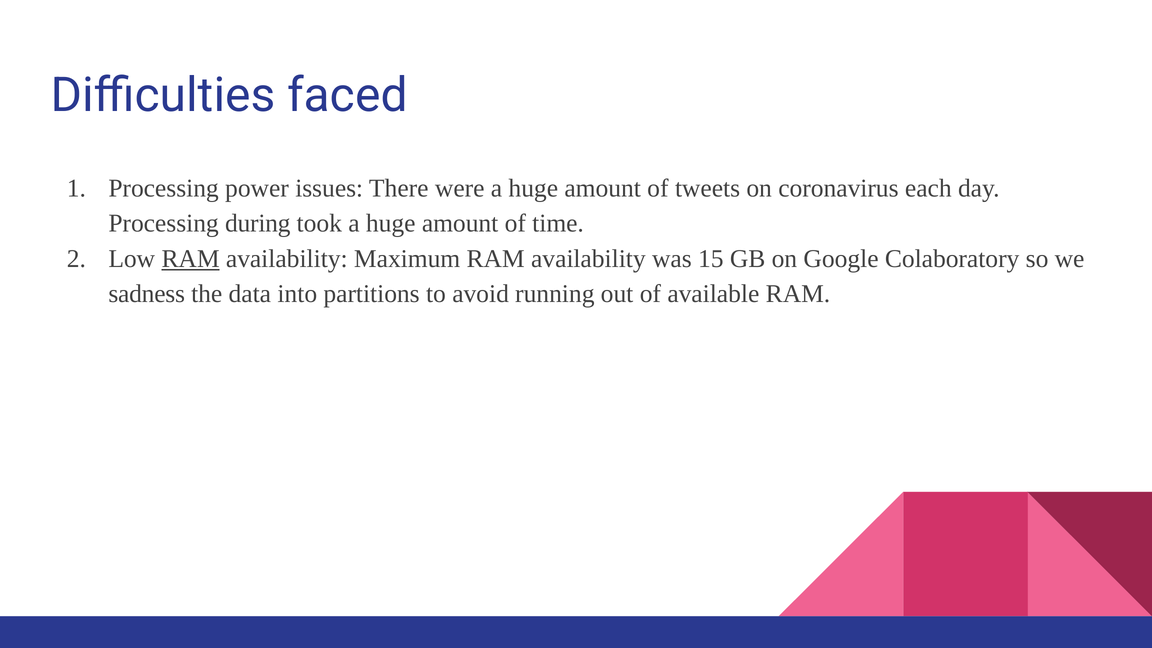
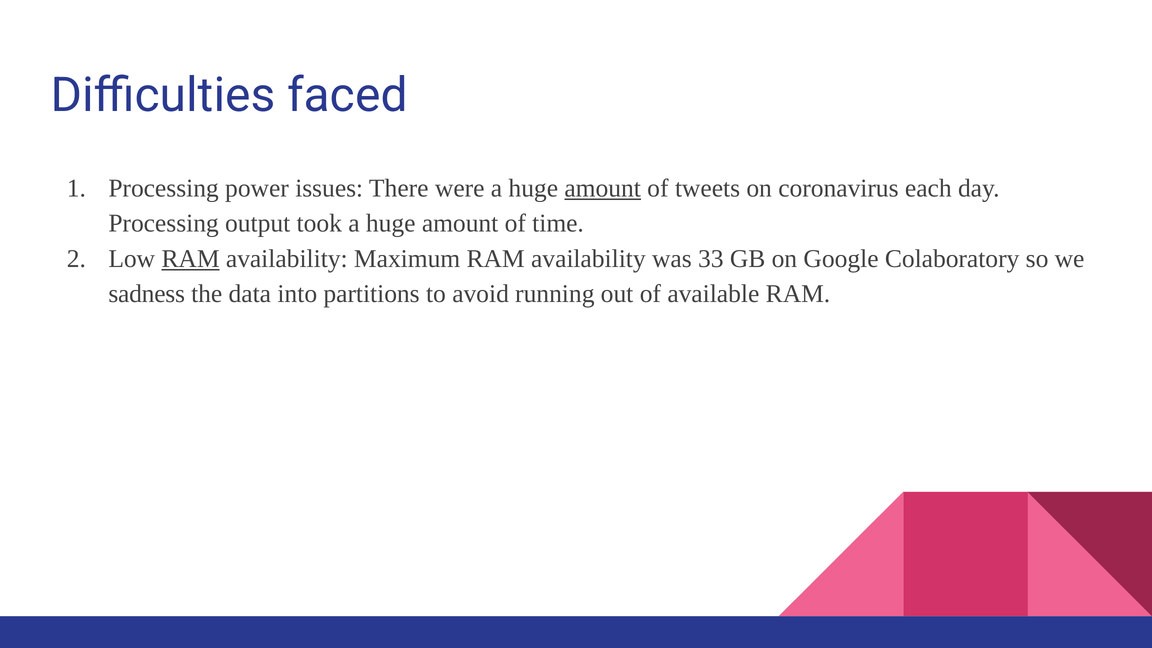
amount at (603, 188) underline: none -> present
during: during -> output
15: 15 -> 33
